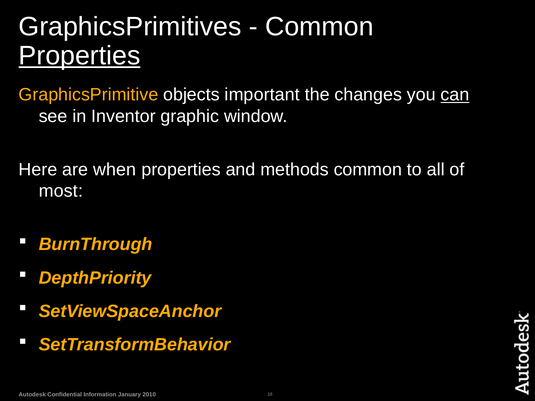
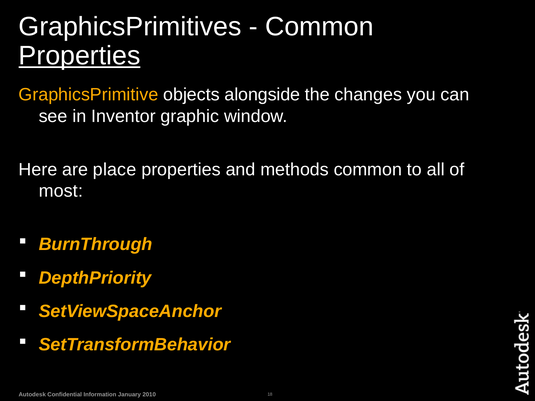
important: important -> alongside
can underline: present -> none
when: when -> place
